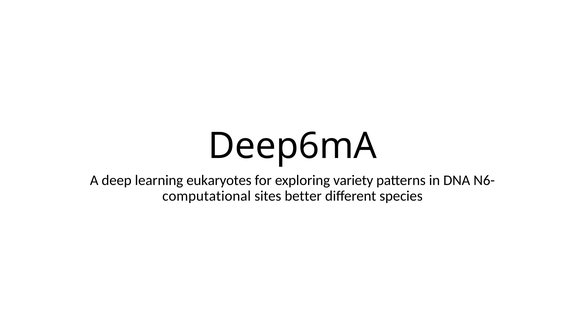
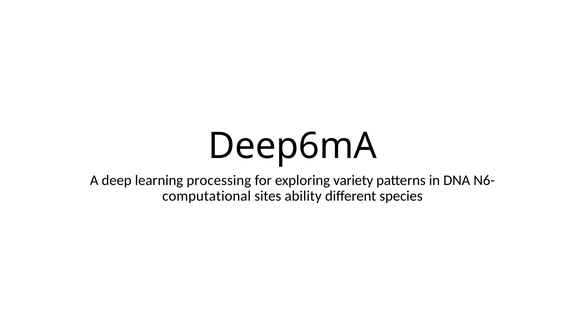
eukaryotes: eukaryotes -> processing
better: better -> ability
